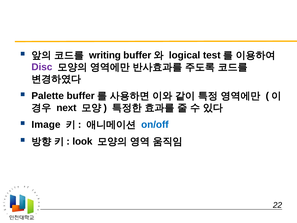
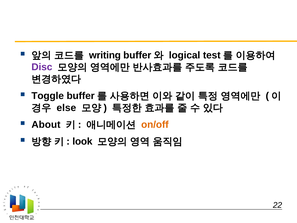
Palette: Palette -> Toggle
next: next -> else
Image: Image -> About
on/off colour: blue -> orange
